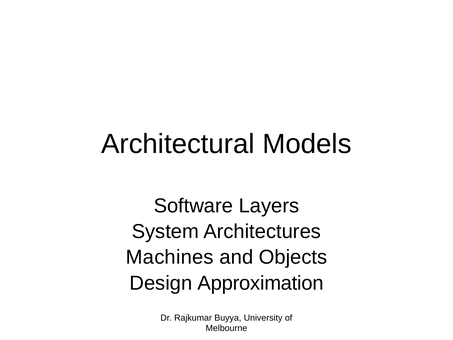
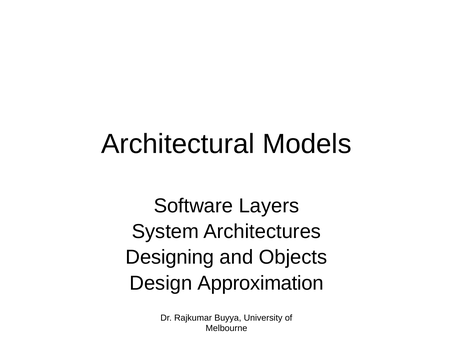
Machines: Machines -> Designing
